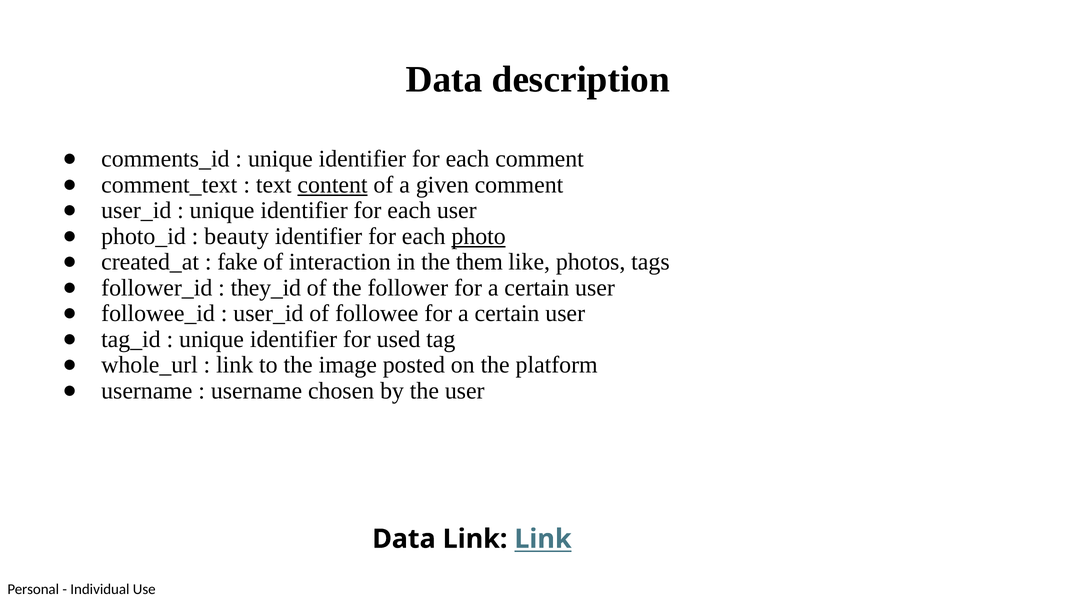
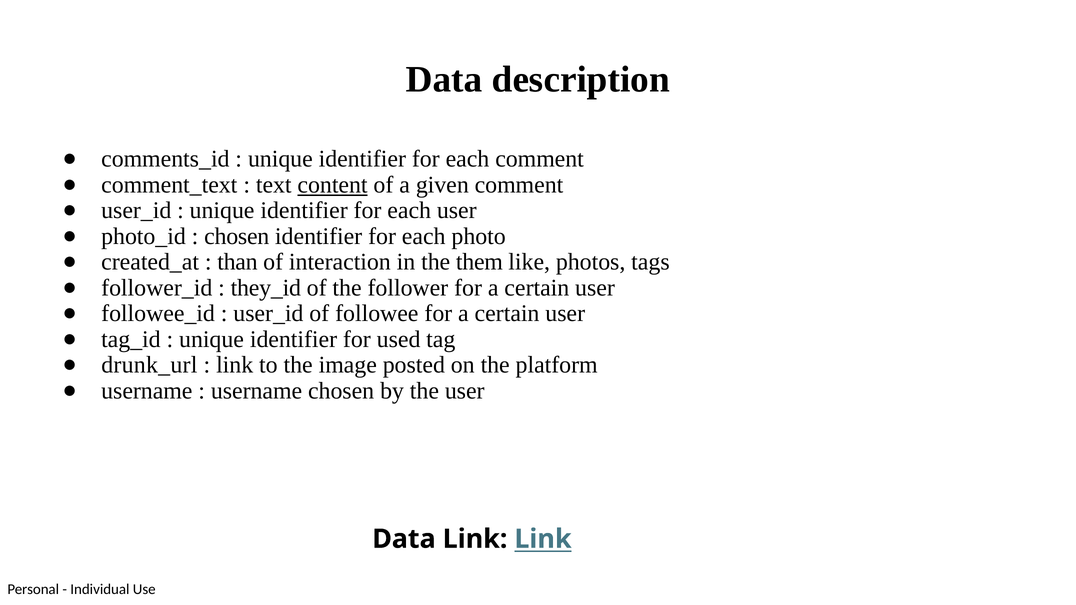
beauty at (237, 236): beauty -> chosen
photo underline: present -> none
fake: fake -> than
whole_url: whole_url -> drunk_url
